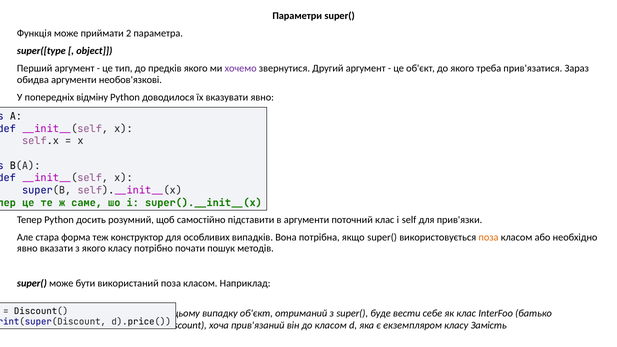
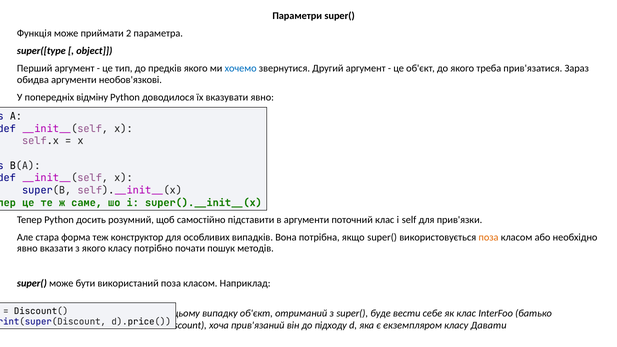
хочемо colour: purple -> blue
до класом: класом -> підходу
Замість: Замість -> Давати
